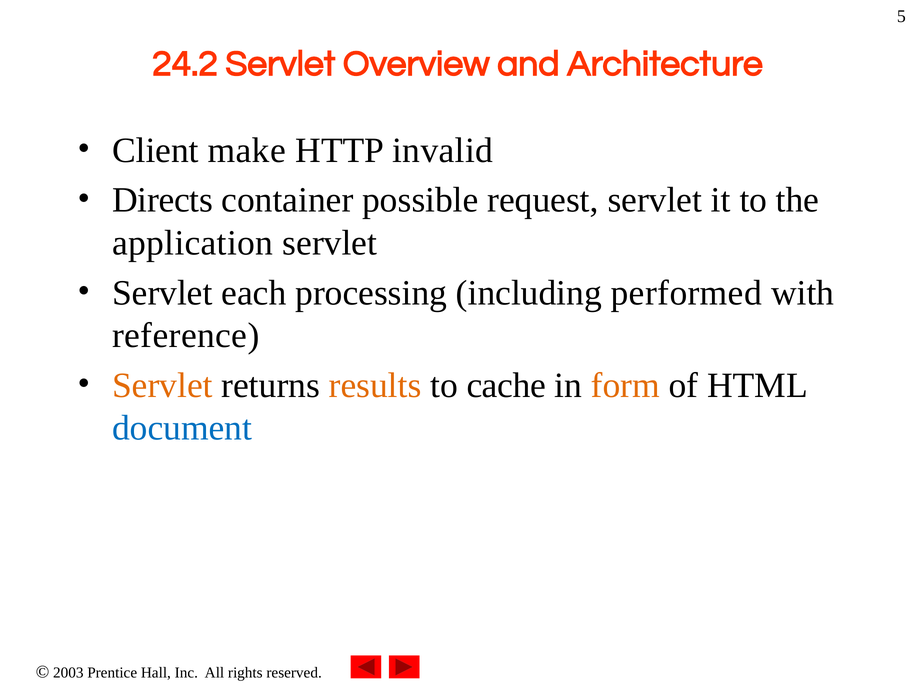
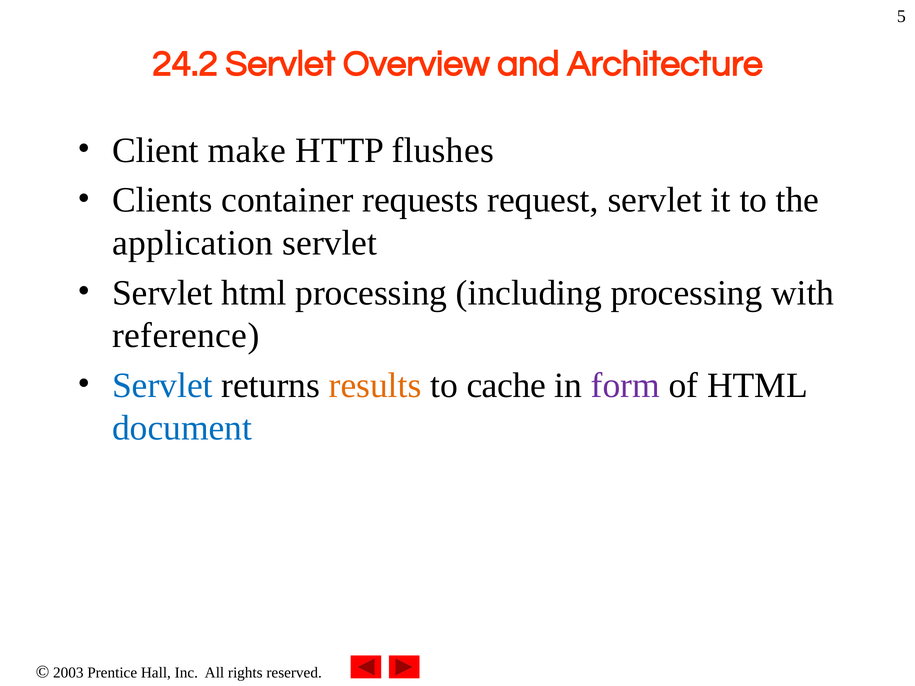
invalid: invalid -> flushes
Directs: Directs -> Clients
possible: possible -> requests
Servlet each: each -> html
including performed: performed -> processing
Servlet at (162, 385) colour: orange -> blue
form colour: orange -> purple
